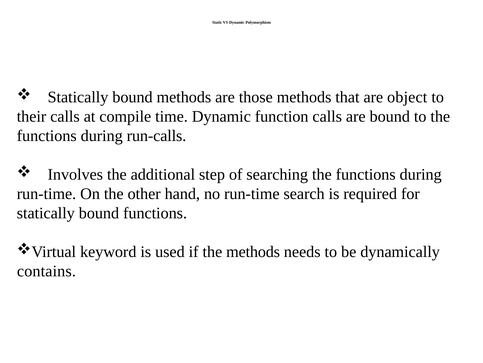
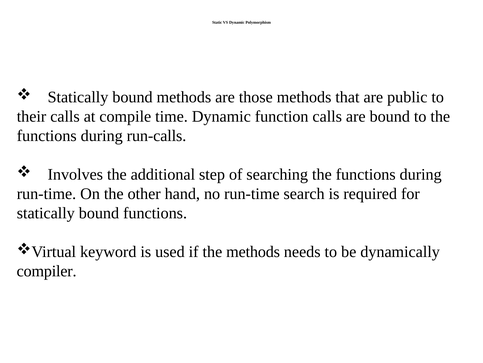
object: object -> public
contains: contains -> compiler
